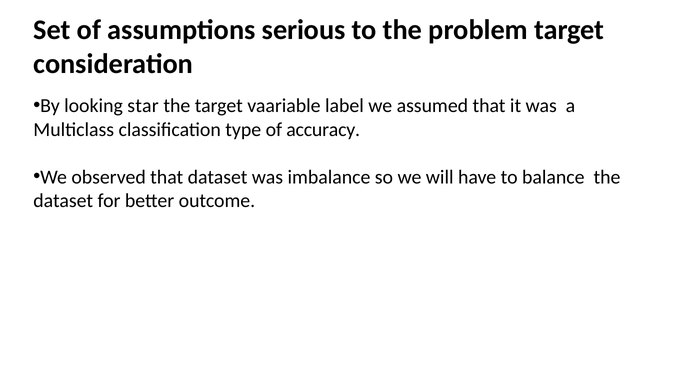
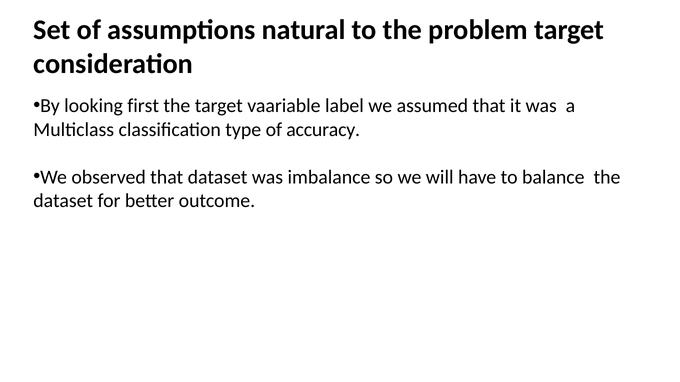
serious: serious -> natural
star: star -> first
